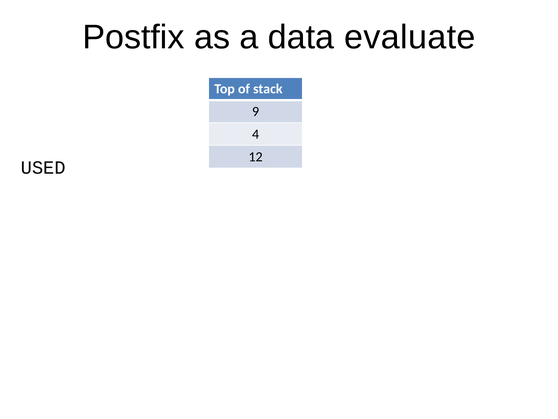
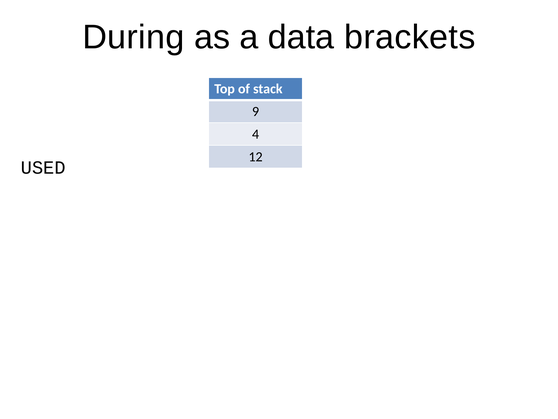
Postfix: Postfix -> During
evaluate: evaluate -> brackets
